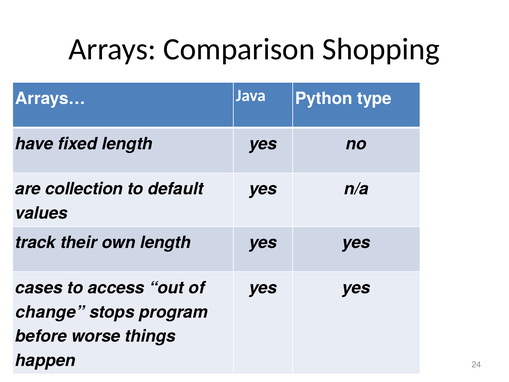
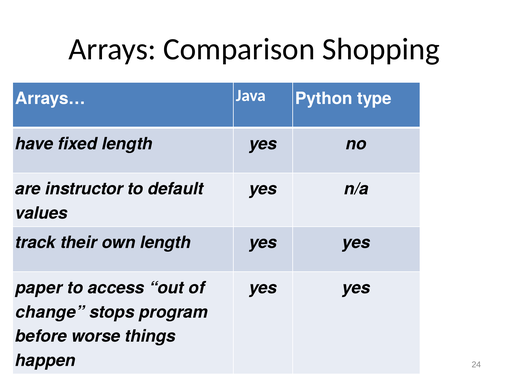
collection: collection -> instructor
cases: cases -> paper
